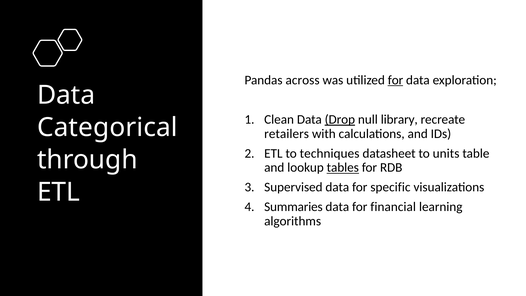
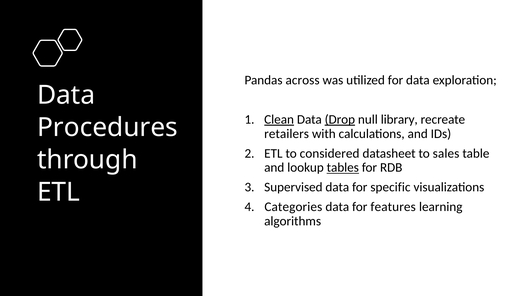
for at (396, 80) underline: present -> none
Clean underline: none -> present
Categorical: Categorical -> Procedures
techniques: techniques -> considered
units: units -> sales
Summaries: Summaries -> Categories
financial: financial -> features
